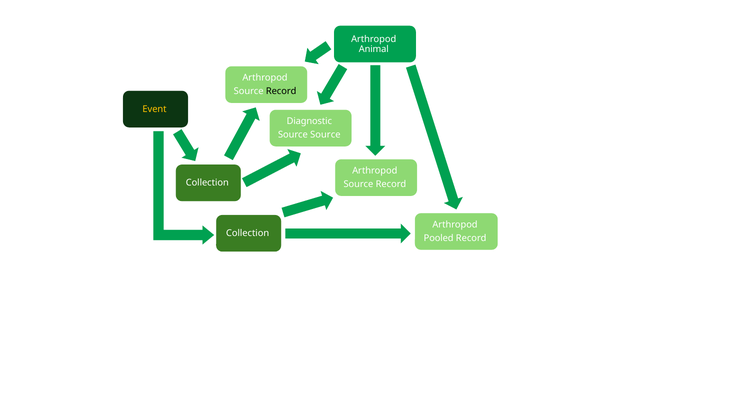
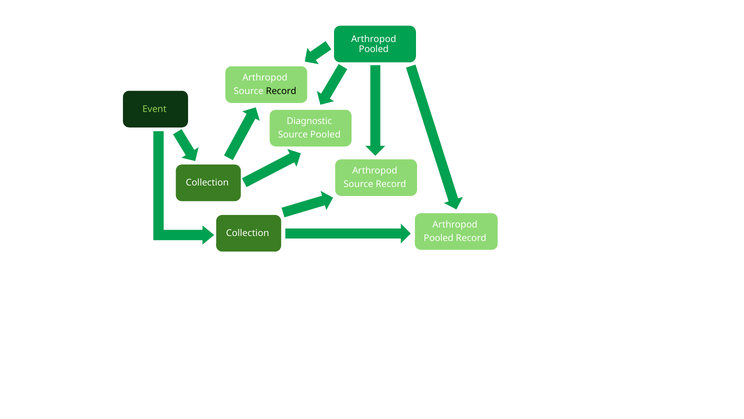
Animal at (374, 49): Animal -> Pooled
Event colour: yellow -> light green
Source Source: Source -> Pooled
